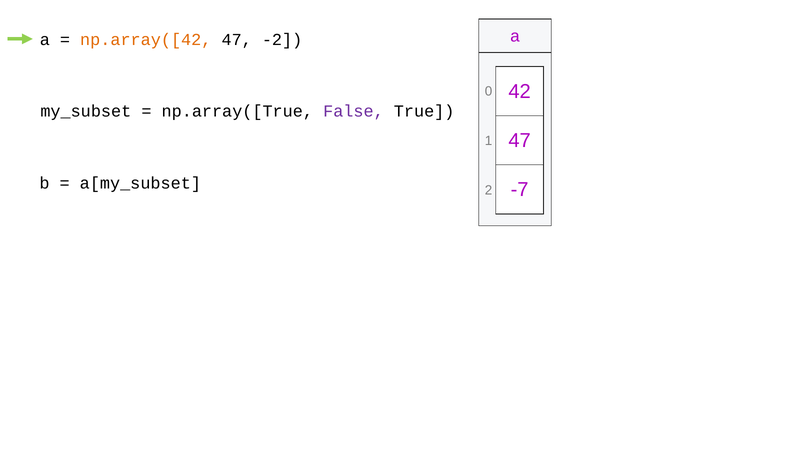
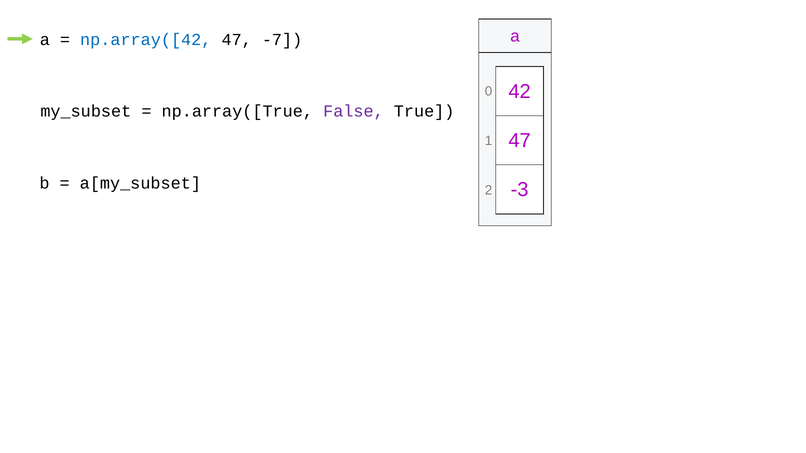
np.array([42 colour: orange -> blue
-2: -2 -> -7
-7: -7 -> -3
